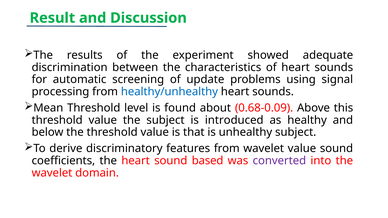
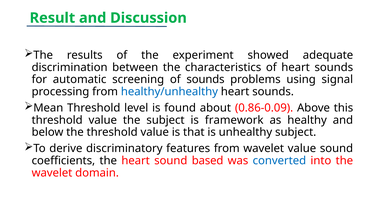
of update: update -> sounds
0.68-0.09: 0.68-0.09 -> 0.86-0.09
introduced: introduced -> framework
converted colour: purple -> blue
